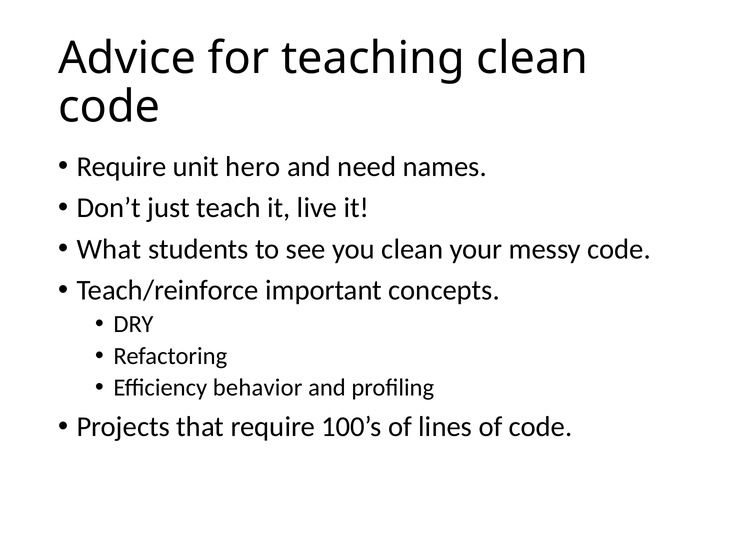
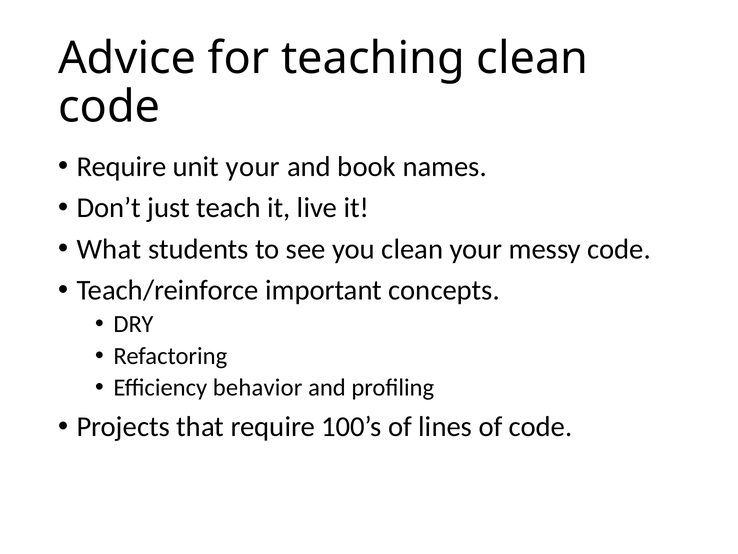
unit hero: hero -> your
need: need -> book
